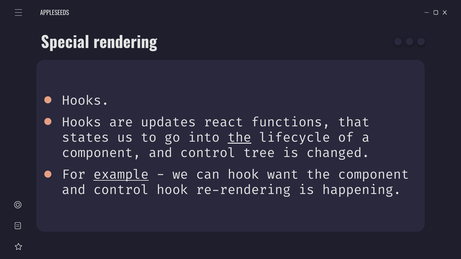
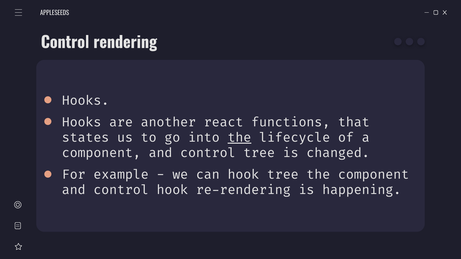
Special at (65, 43): Special -> Control
updates: updates -> another
example underline: present -> none
hook want: want -> tree
